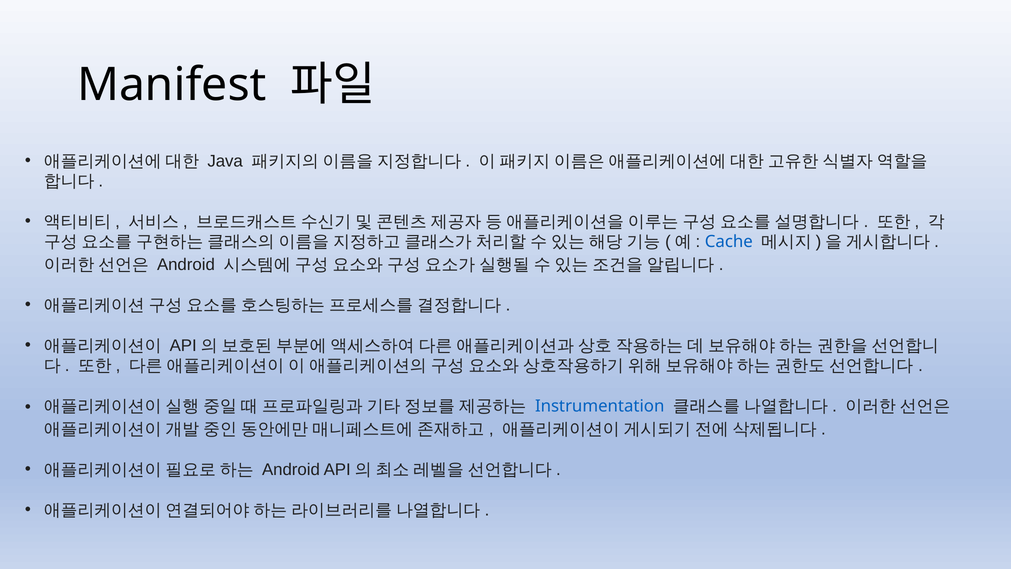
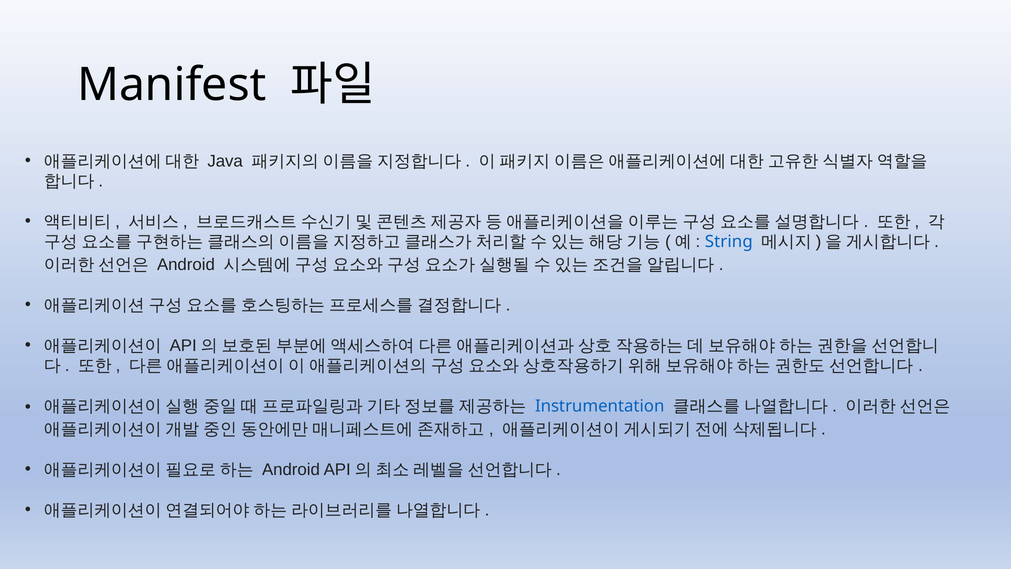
Cache: Cache -> String
